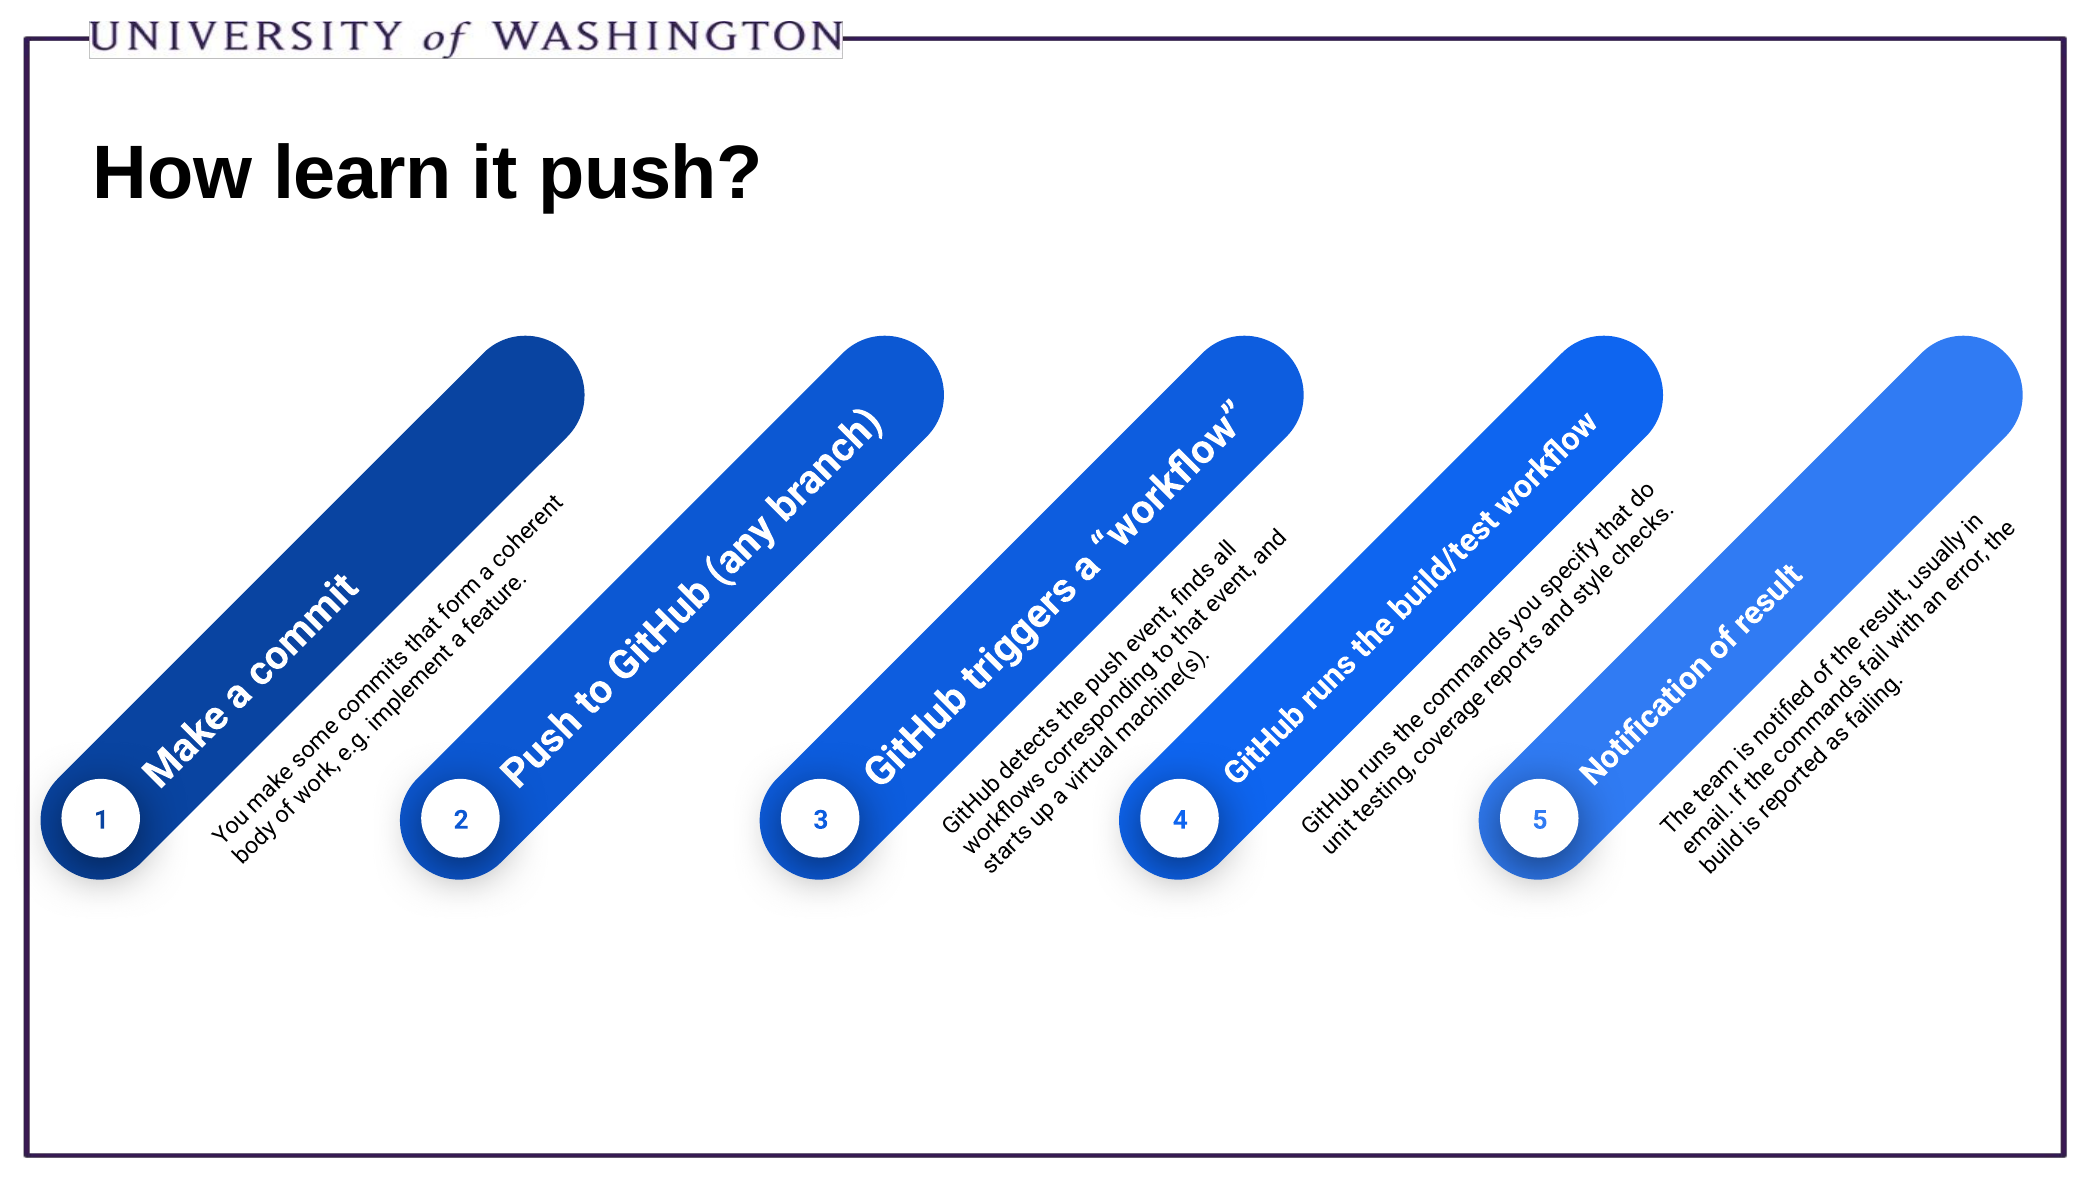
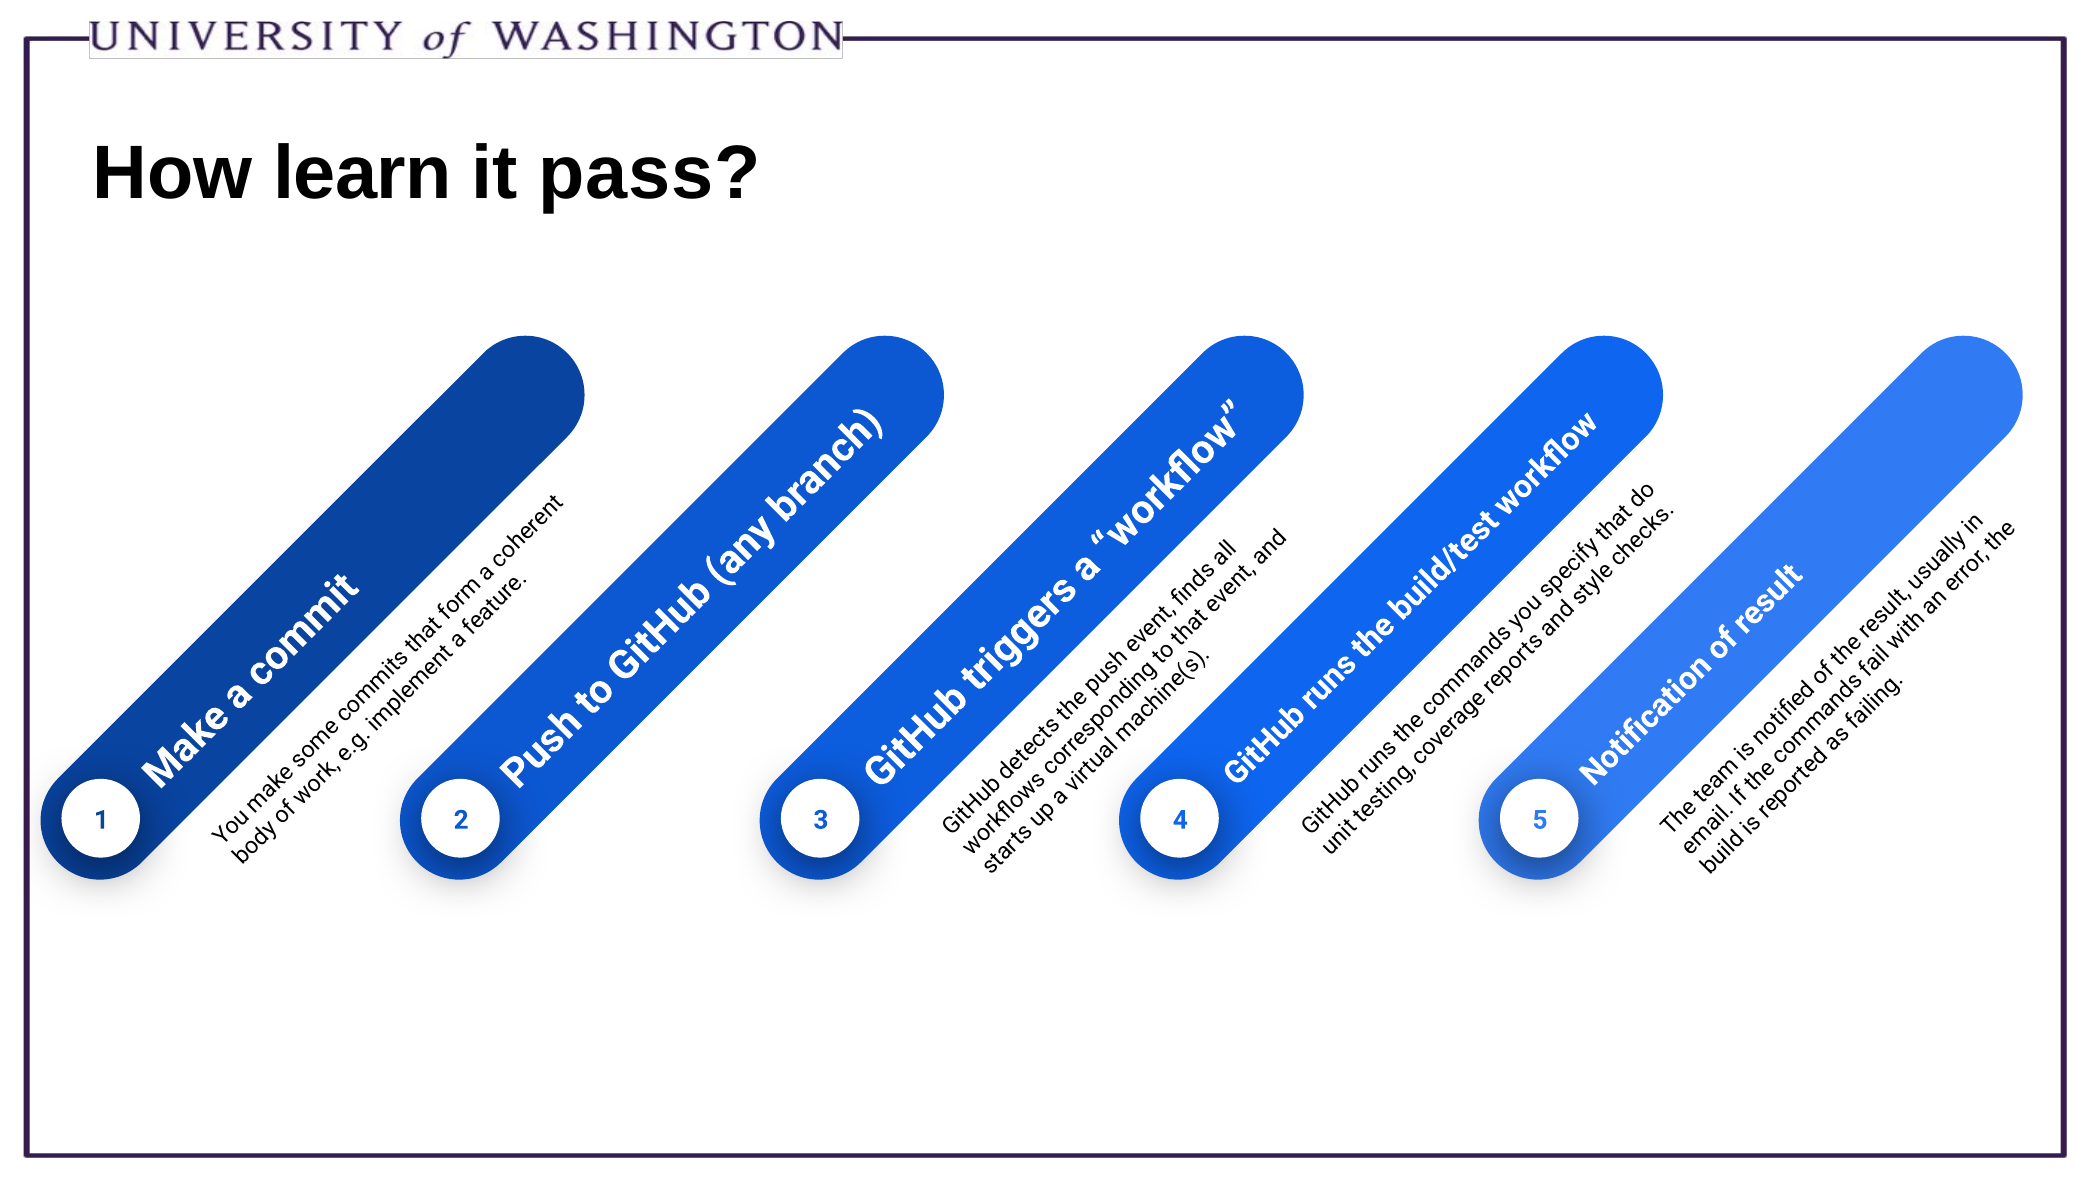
push: push -> pass
